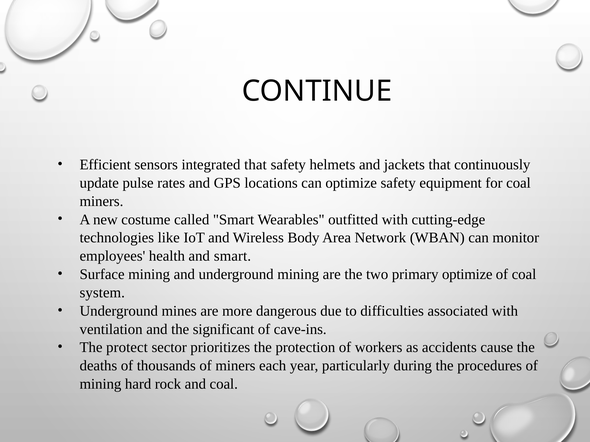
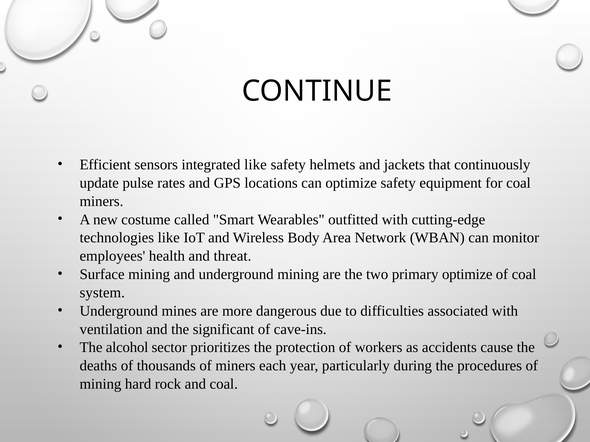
integrated that: that -> like
and smart: smart -> threat
protect: protect -> alcohol
